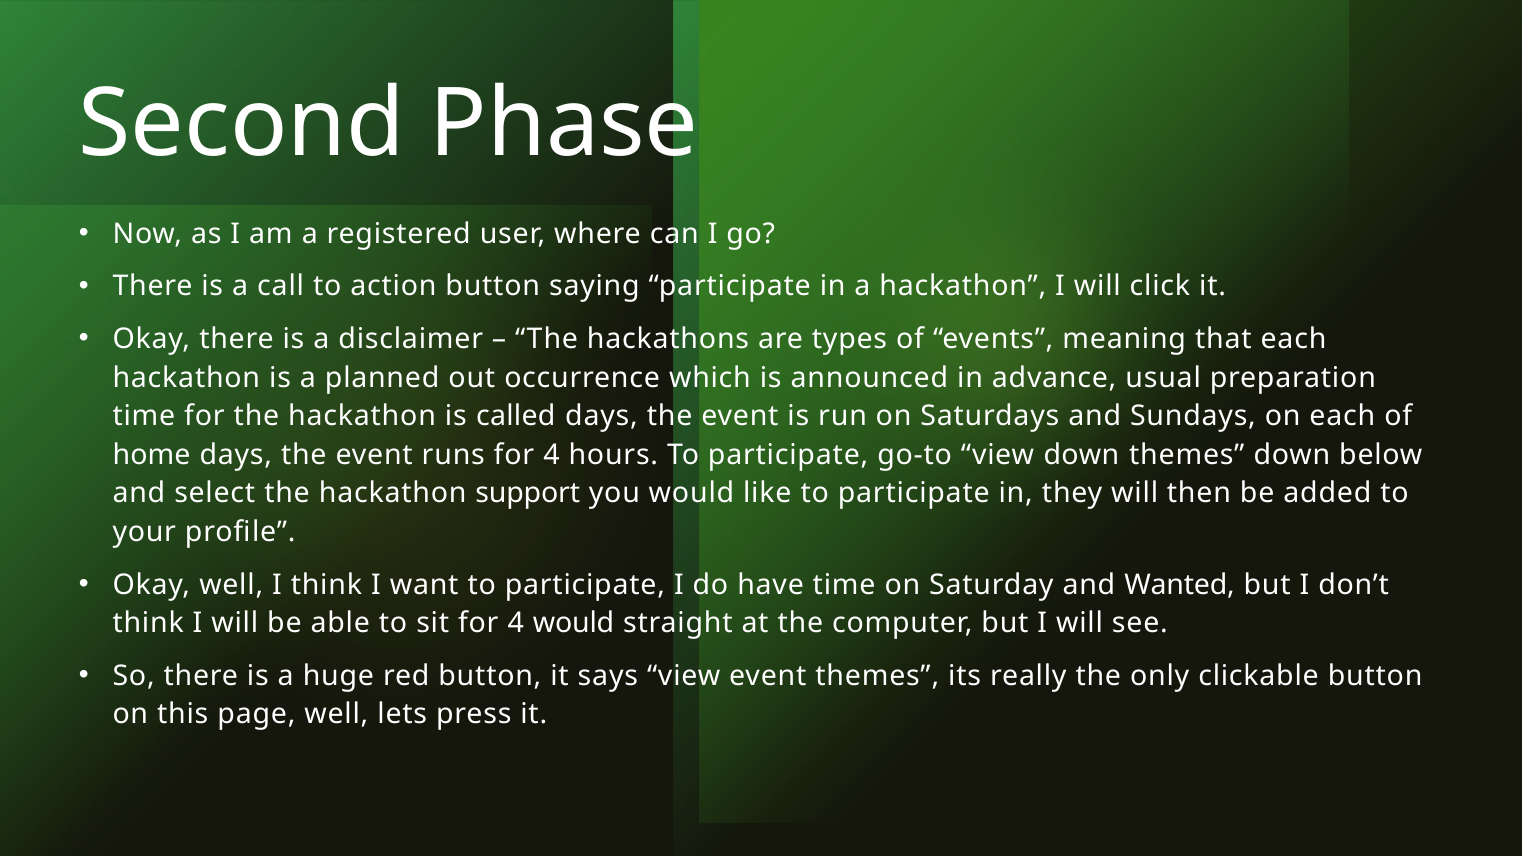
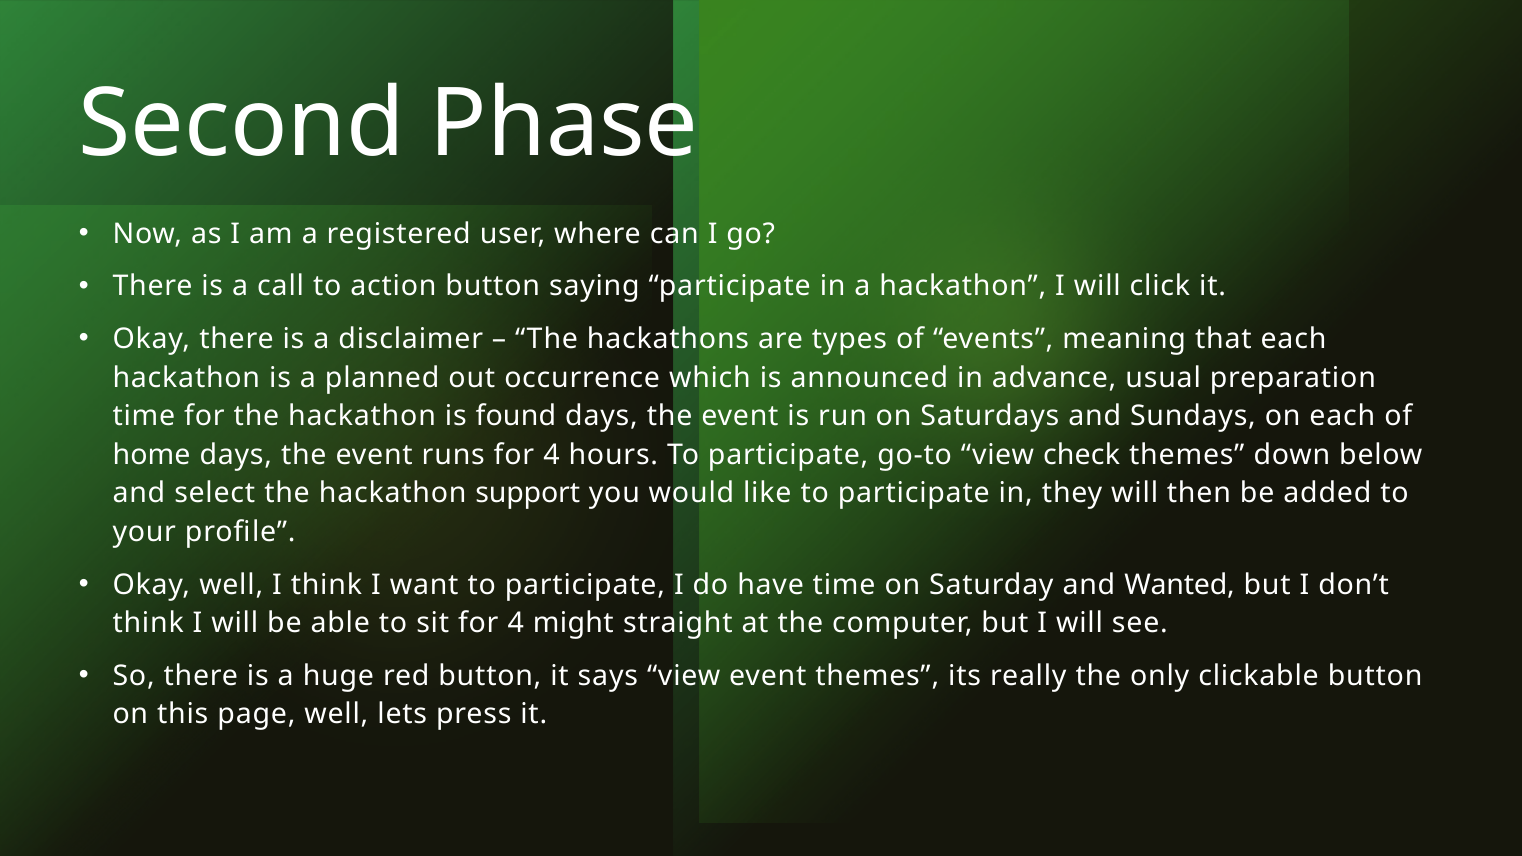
called: called -> found
view down: down -> check
4 would: would -> might
